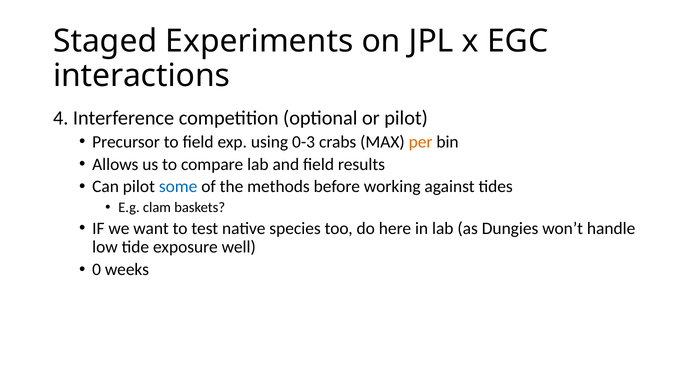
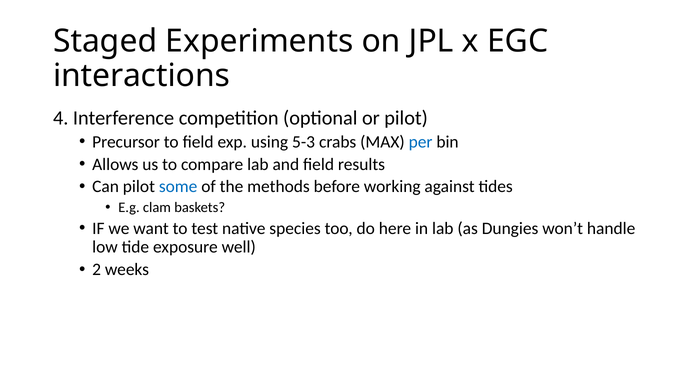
0-3: 0-3 -> 5-3
per colour: orange -> blue
0: 0 -> 2
